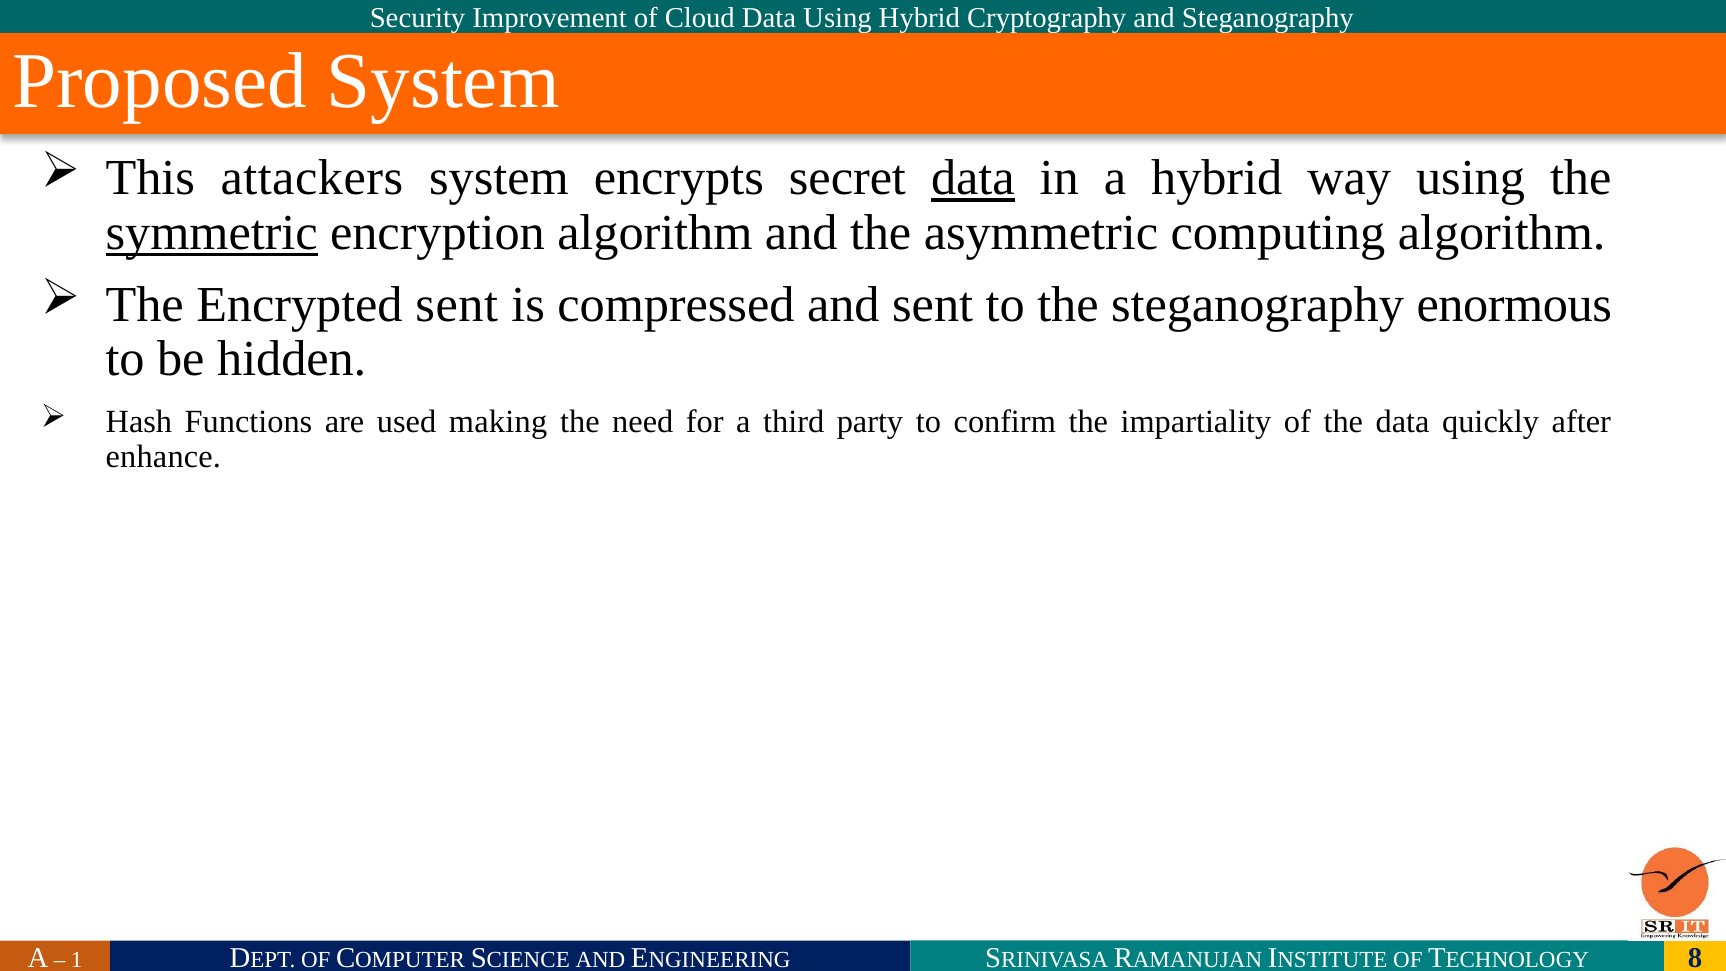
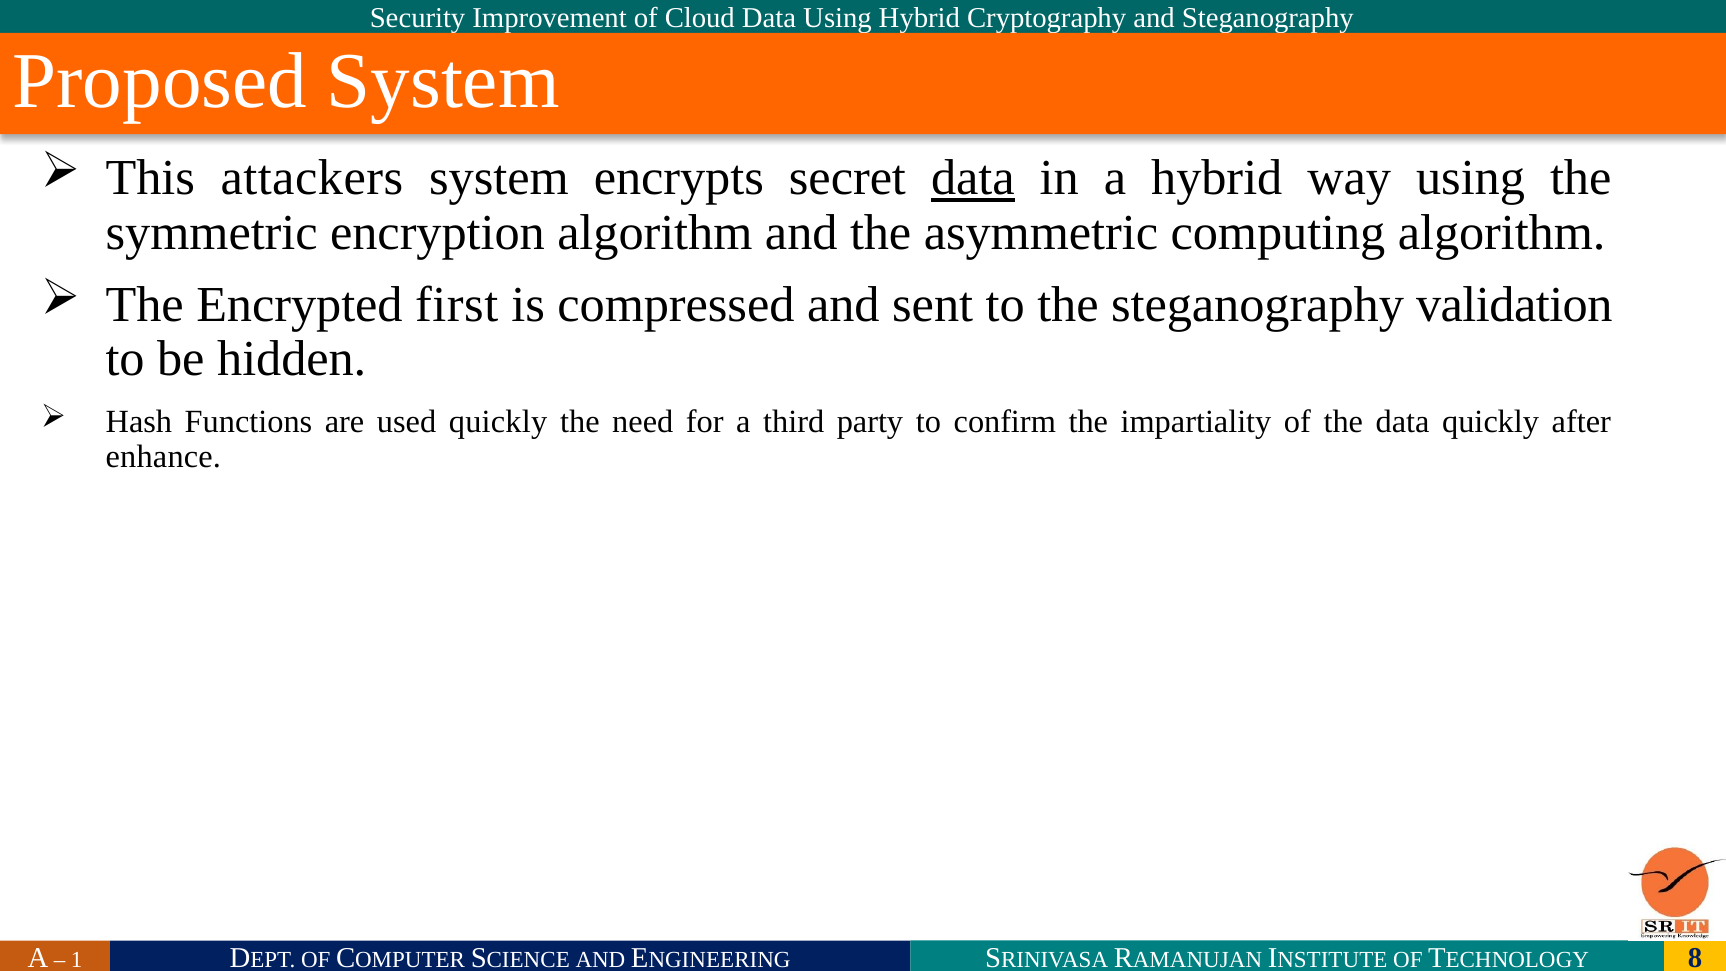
symmetric underline: present -> none
Encrypted sent: sent -> first
enormous: enormous -> validation
used making: making -> quickly
